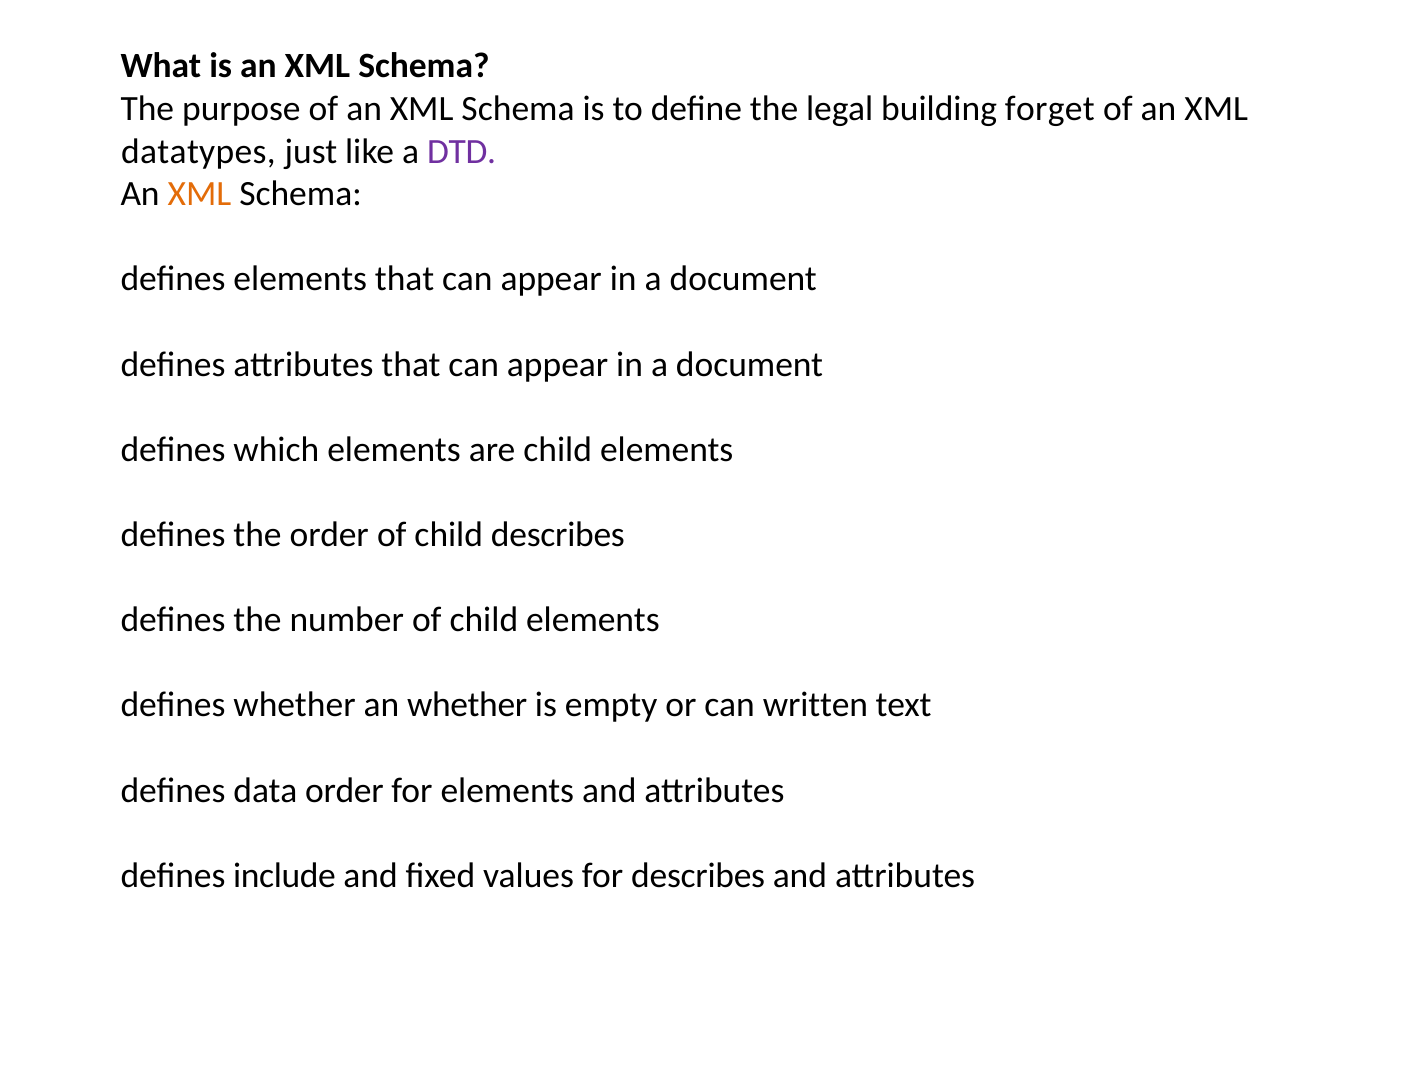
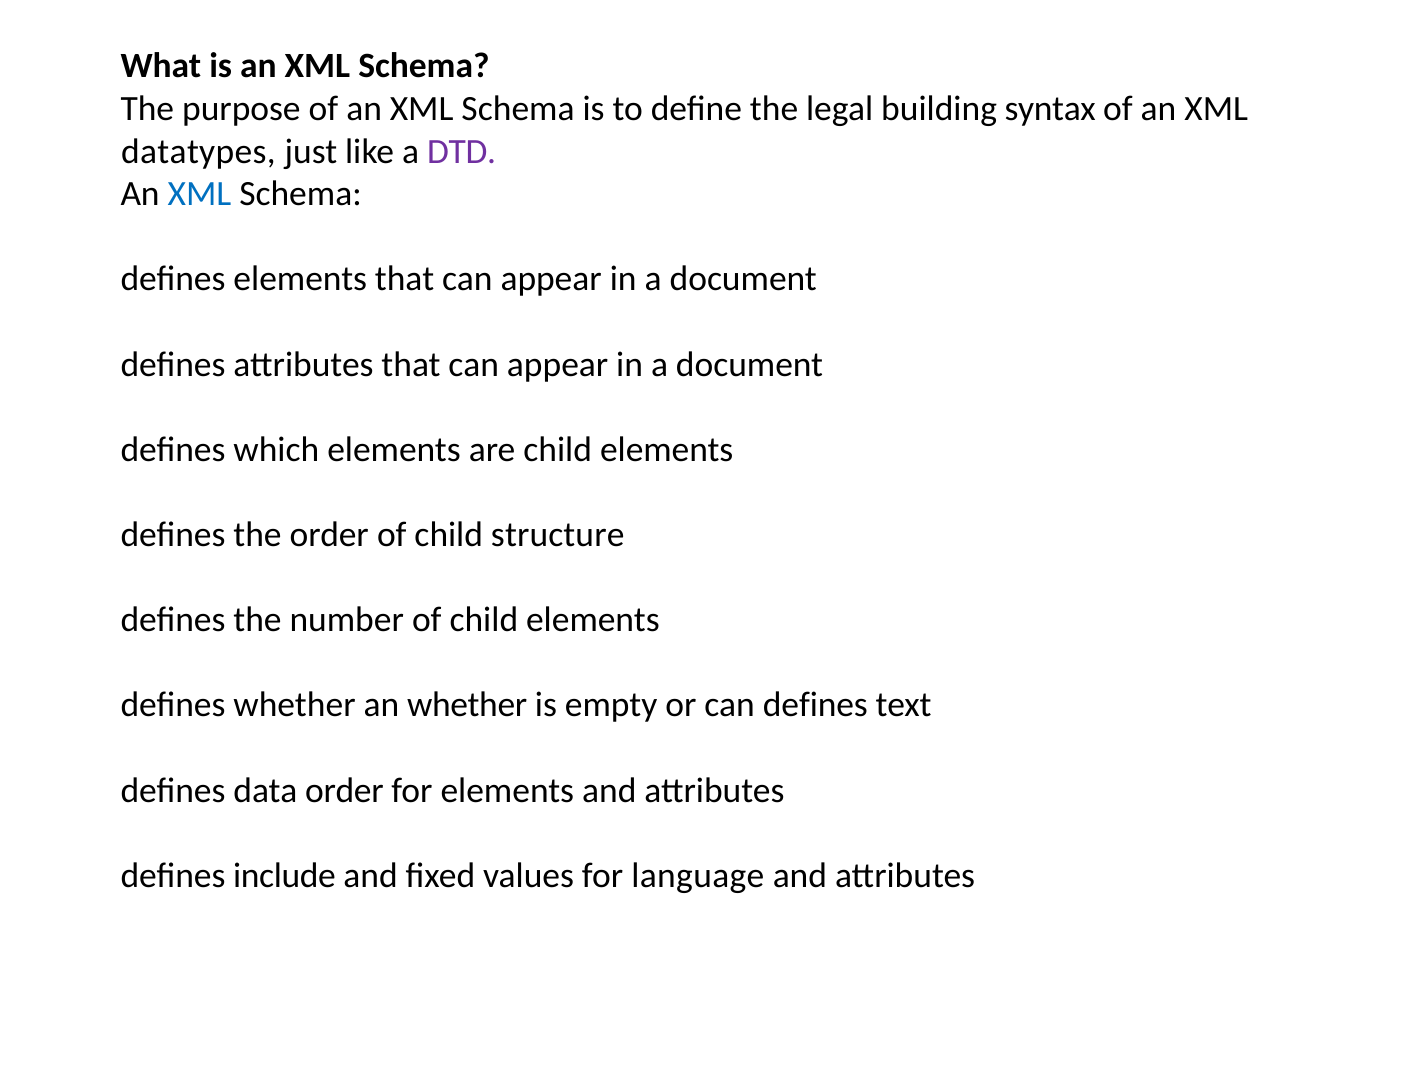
forget: forget -> syntax
XML at (199, 194) colour: orange -> blue
child describes: describes -> structure
can written: written -> defines
for describes: describes -> language
